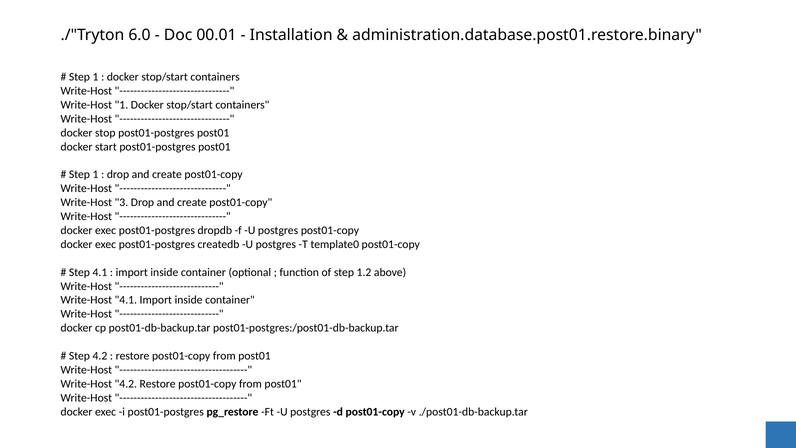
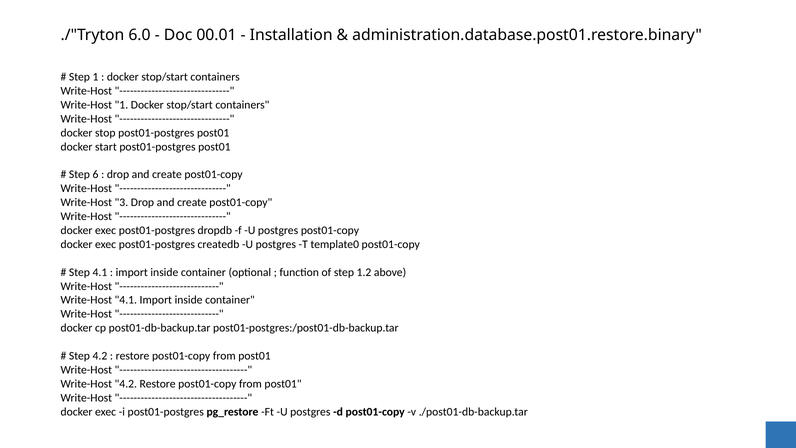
1 at (96, 175): 1 -> 6
